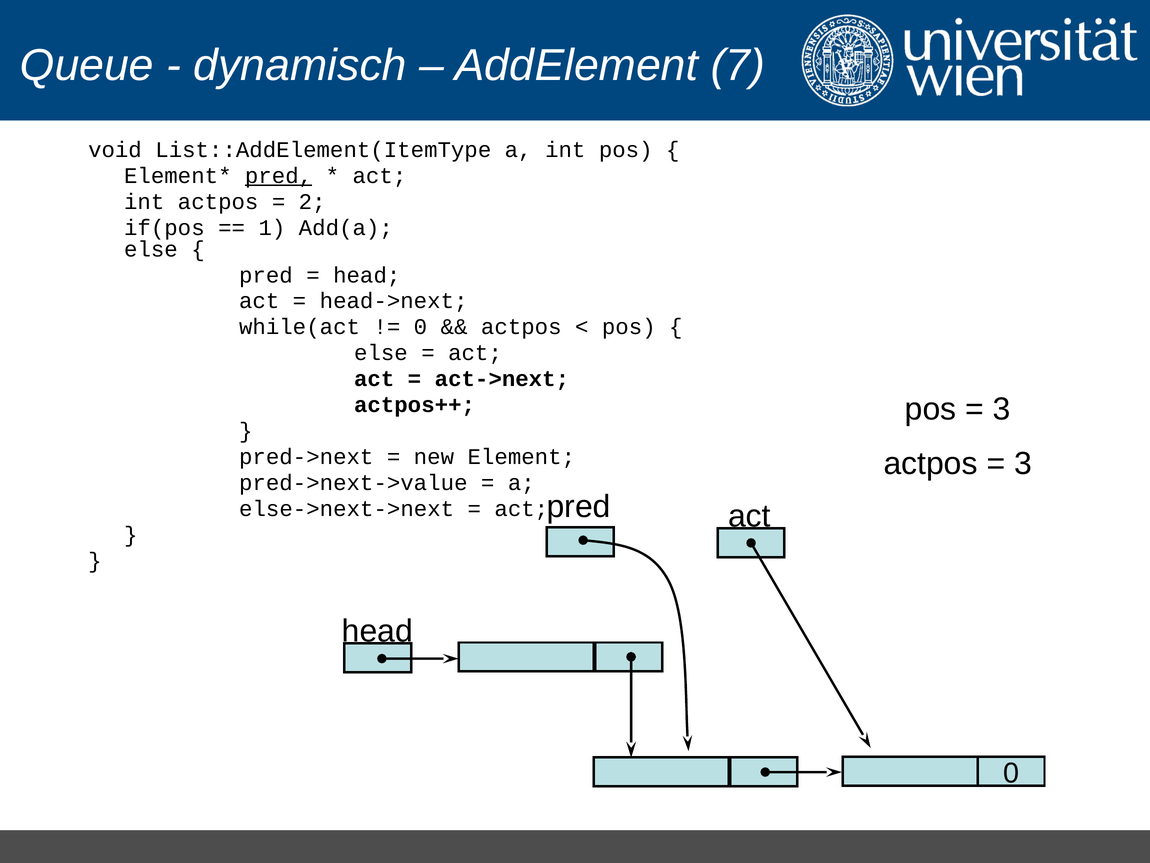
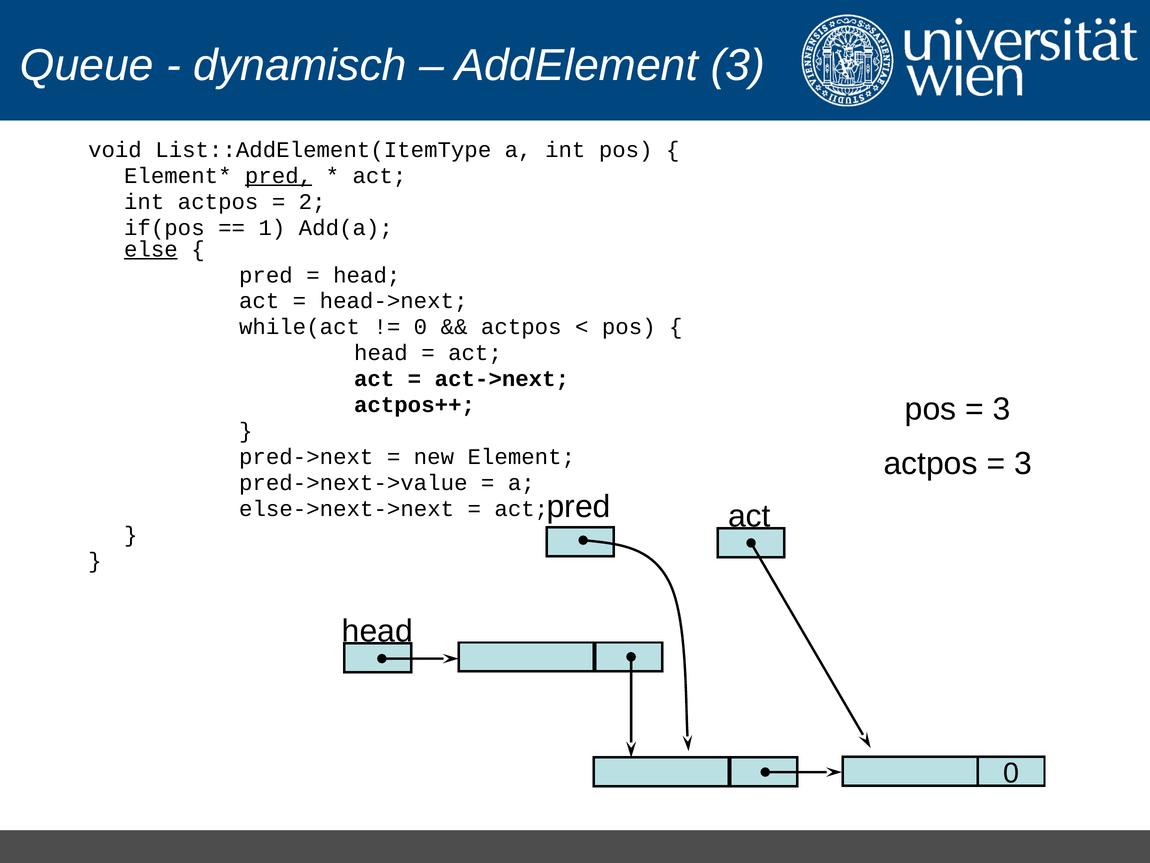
AddElement 7: 7 -> 3
else at (151, 249) underline: none -> present
else at (381, 353): else -> head
